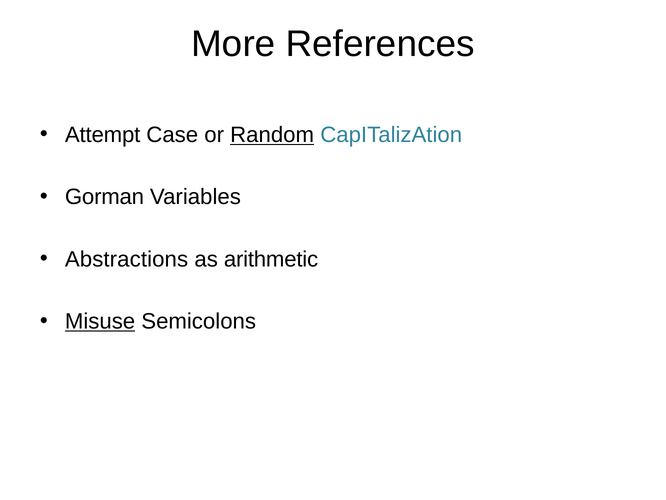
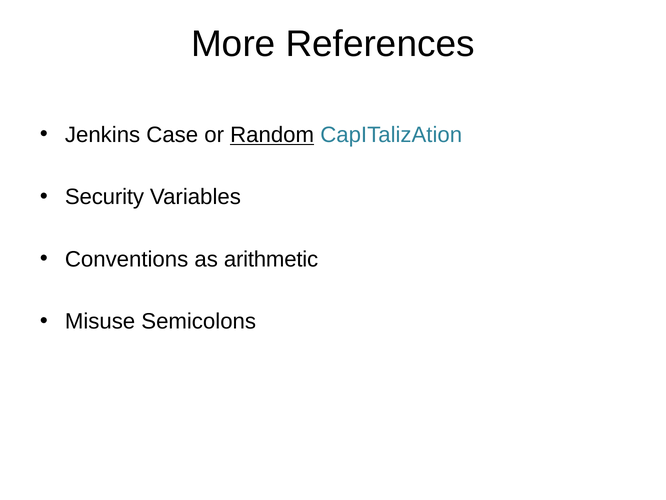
Attempt: Attempt -> Jenkins
Gorman: Gorman -> Security
Abstractions: Abstractions -> Conventions
Misuse underline: present -> none
